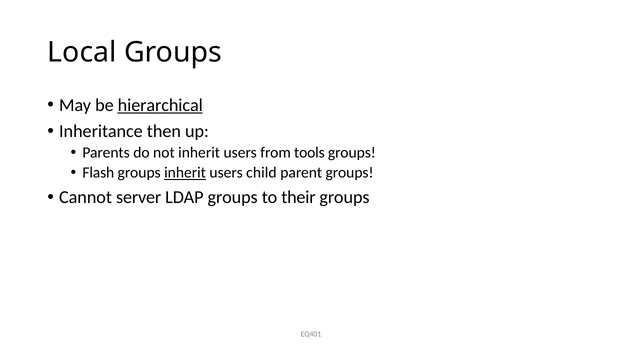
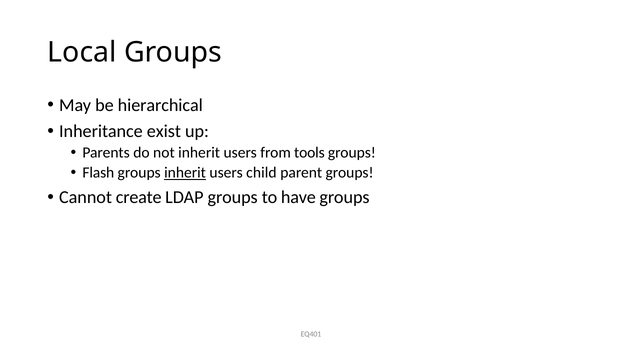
hierarchical underline: present -> none
then: then -> exist
server: server -> create
their: their -> have
